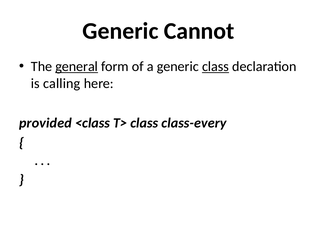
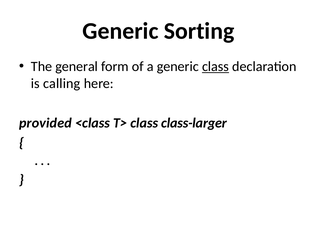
Cannot: Cannot -> Sorting
general underline: present -> none
class-every: class-every -> class-larger
